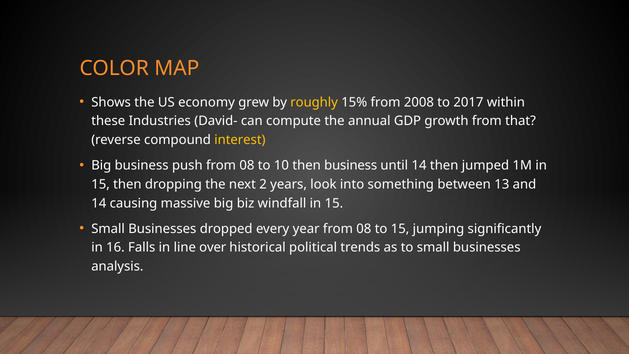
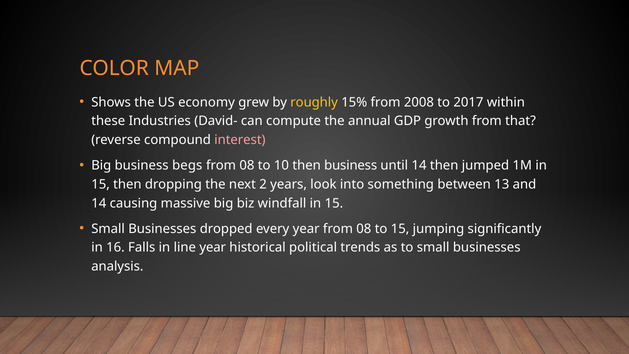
interest colour: yellow -> pink
push: push -> begs
line over: over -> year
